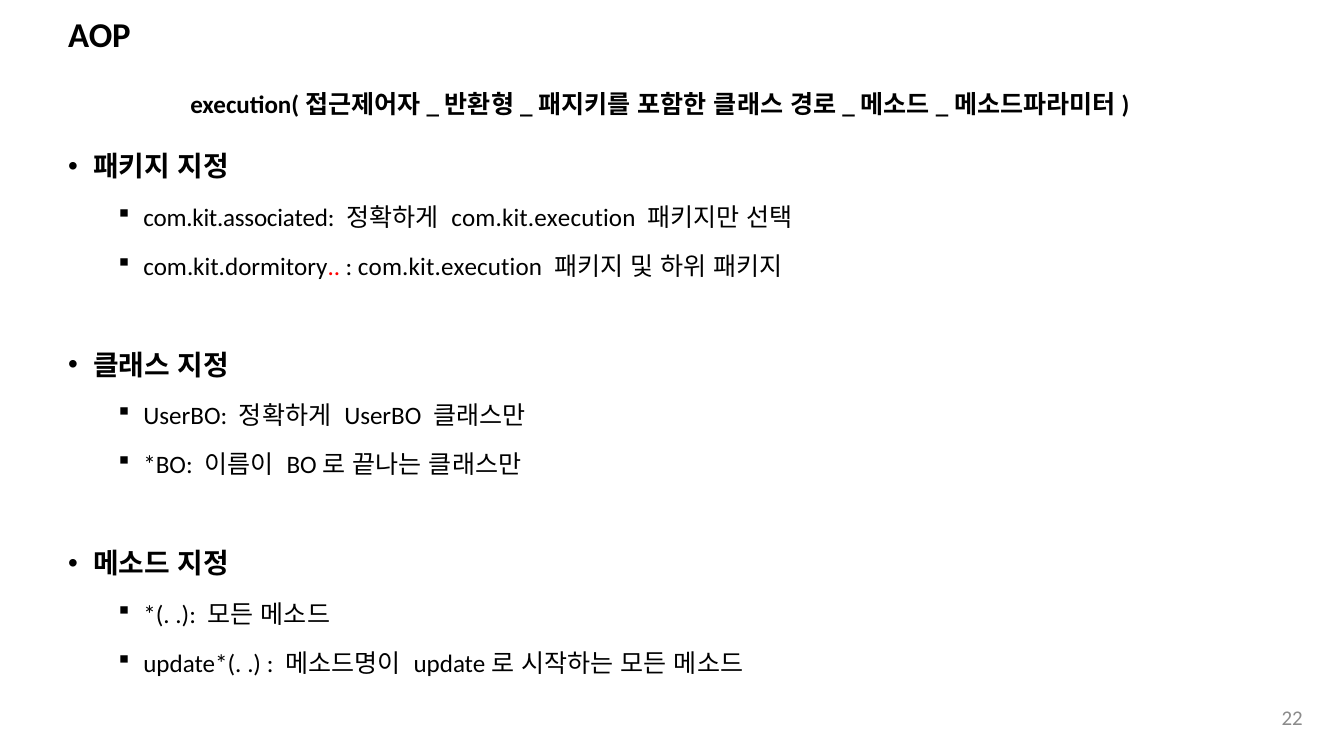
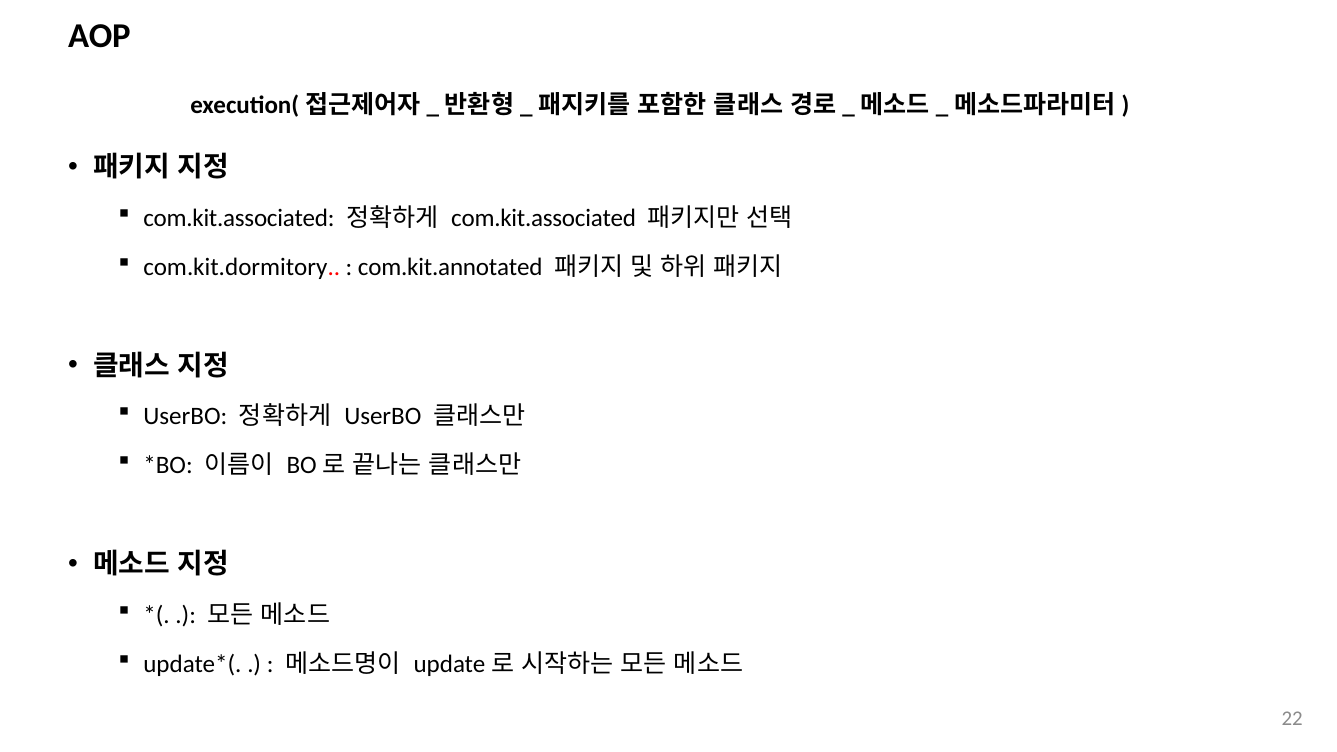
com.kit.execution at (543, 218): com.kit.execution -> com.kit.associated
com.kit.execution at (450, 267): com.kit.execution -> com.kit.annotated
